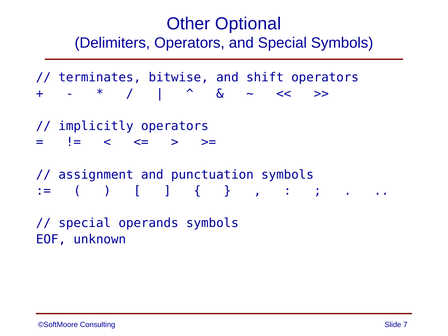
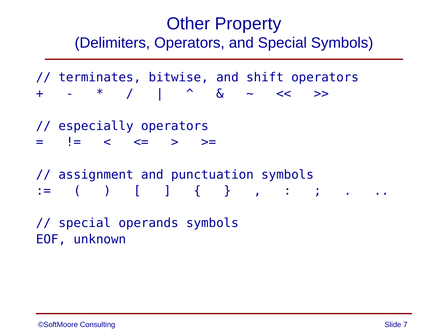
Optional: Optional -> Property
implicitly: implicitly -> especially
